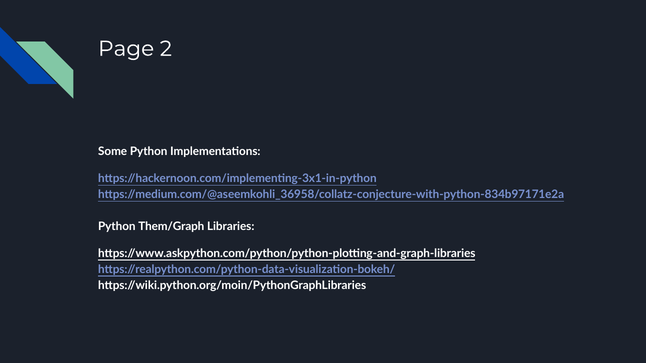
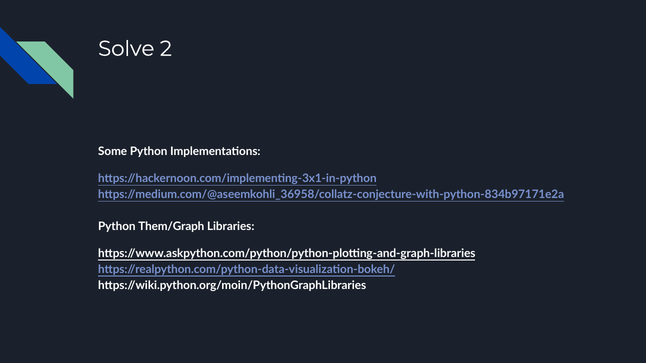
Page: Page -> Solve
